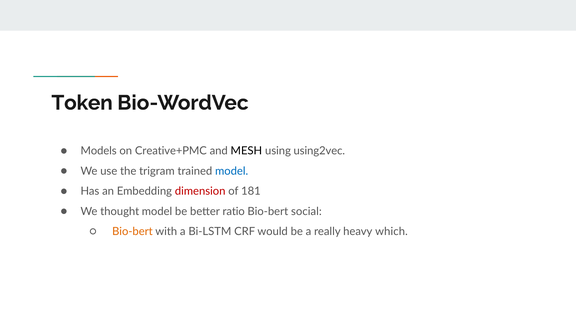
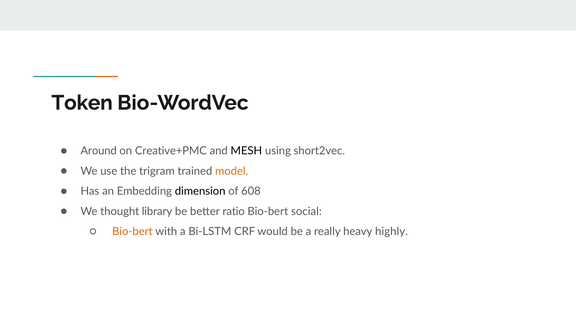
Models: Models -> Around
using2vec: using2vec -> short2vec
model at (232, 171) colour: blue -> orange
dimension colour: red -> black
181: 181 -> 608
thought model: model -> library
which: which -> highly
